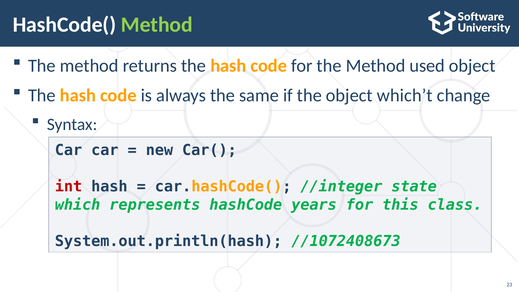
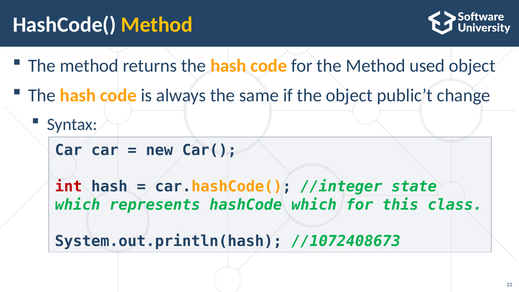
Method at (157, 25) colour: light green -> yellow
which’t: which’t -> public’t
hashCode years: years -> which
